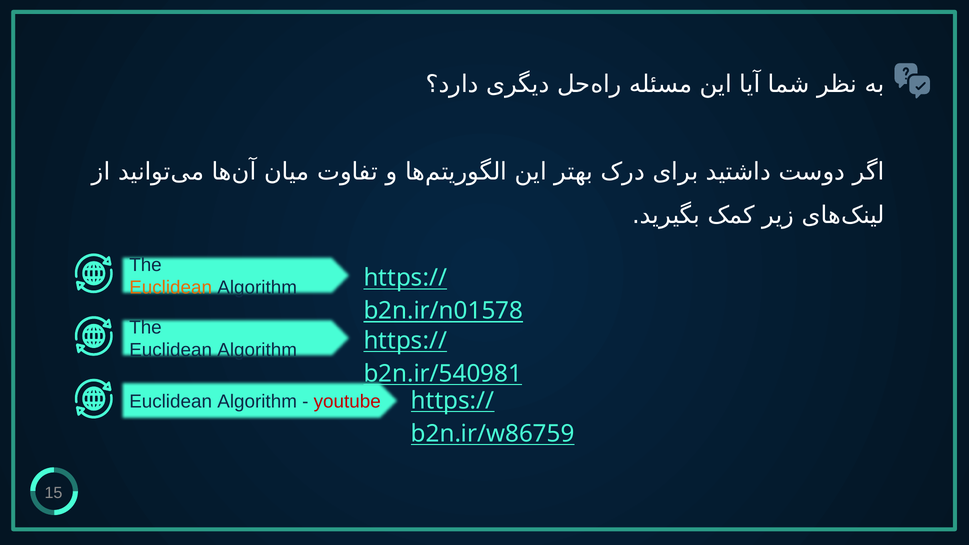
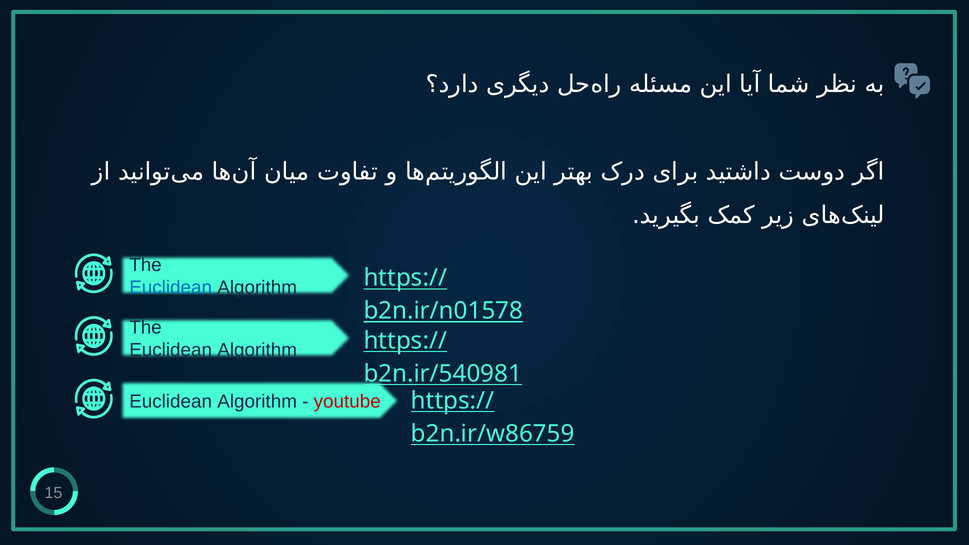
Euclidean at (171, 288) colour: orange -> blue
